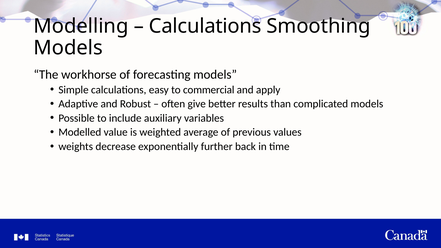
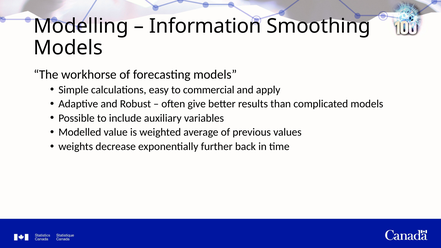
Calculations at (205, 26): Calculations -> Information
